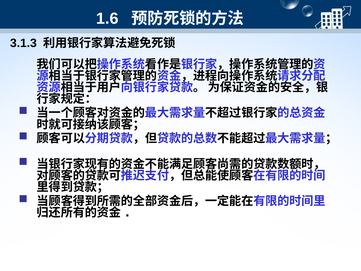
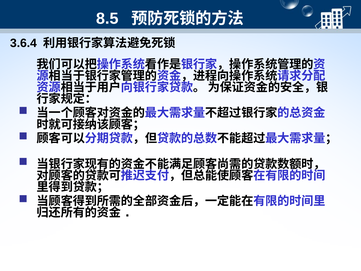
1.6: 1.6 -> 8.5
3.1.3: 3.1.3 -> 3.6.4
